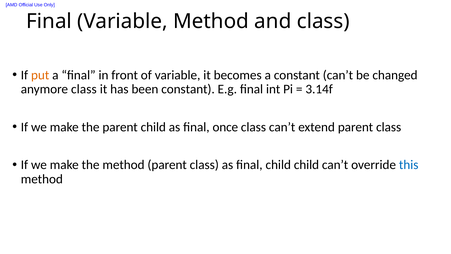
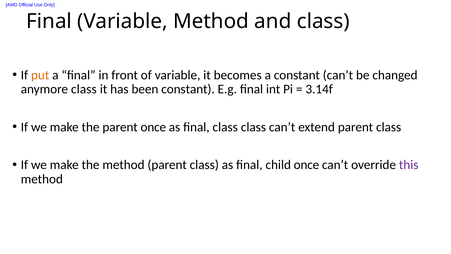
parent child: child -> once
final once: once -> class
child child: child -> once
this colour: blue -> purple
